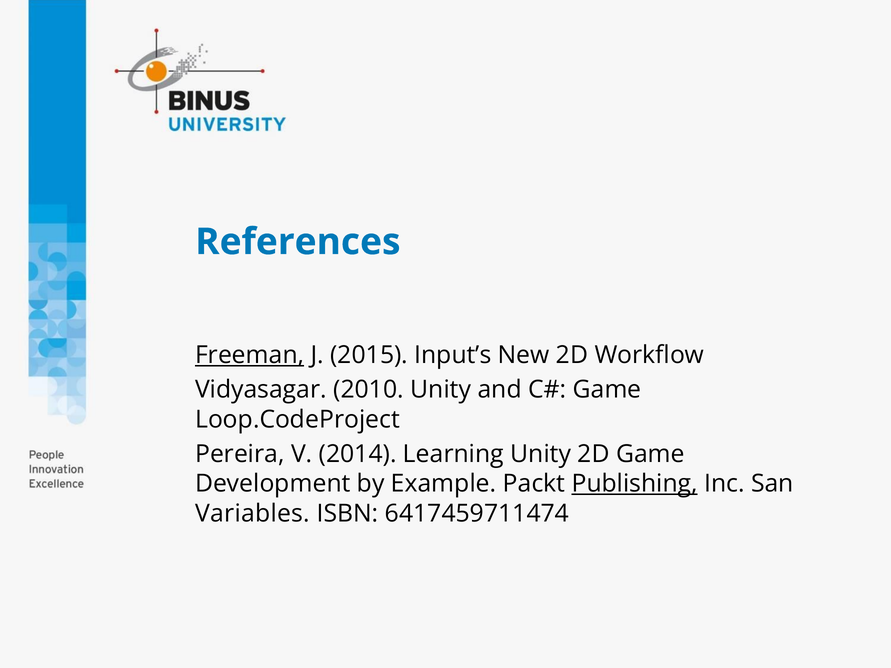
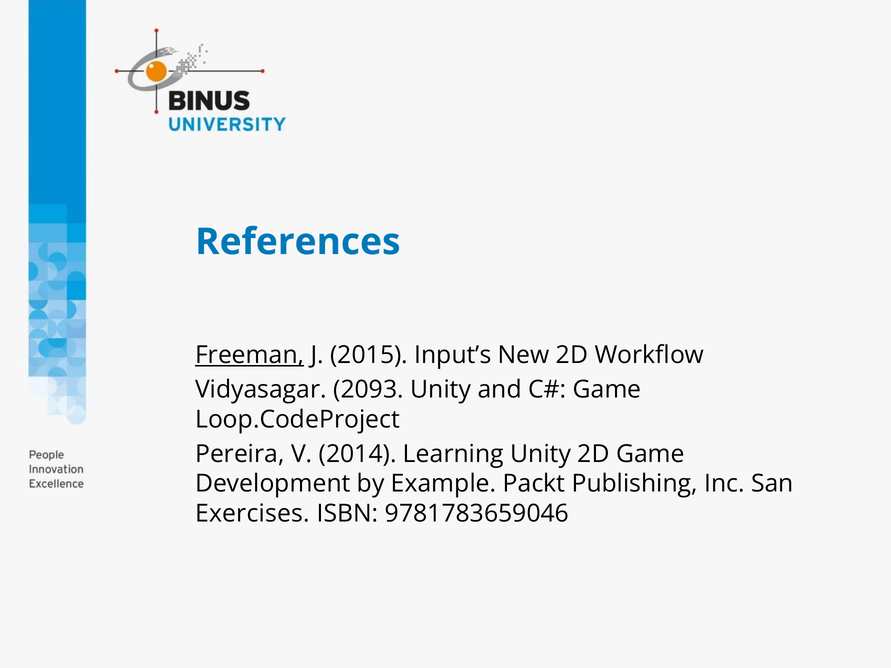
2010: 2010 -> 2093
Publishing underline: present -> none
Variables: Variables -> Exercises
6417459711474: 6417459711474 -> 9781783659046
